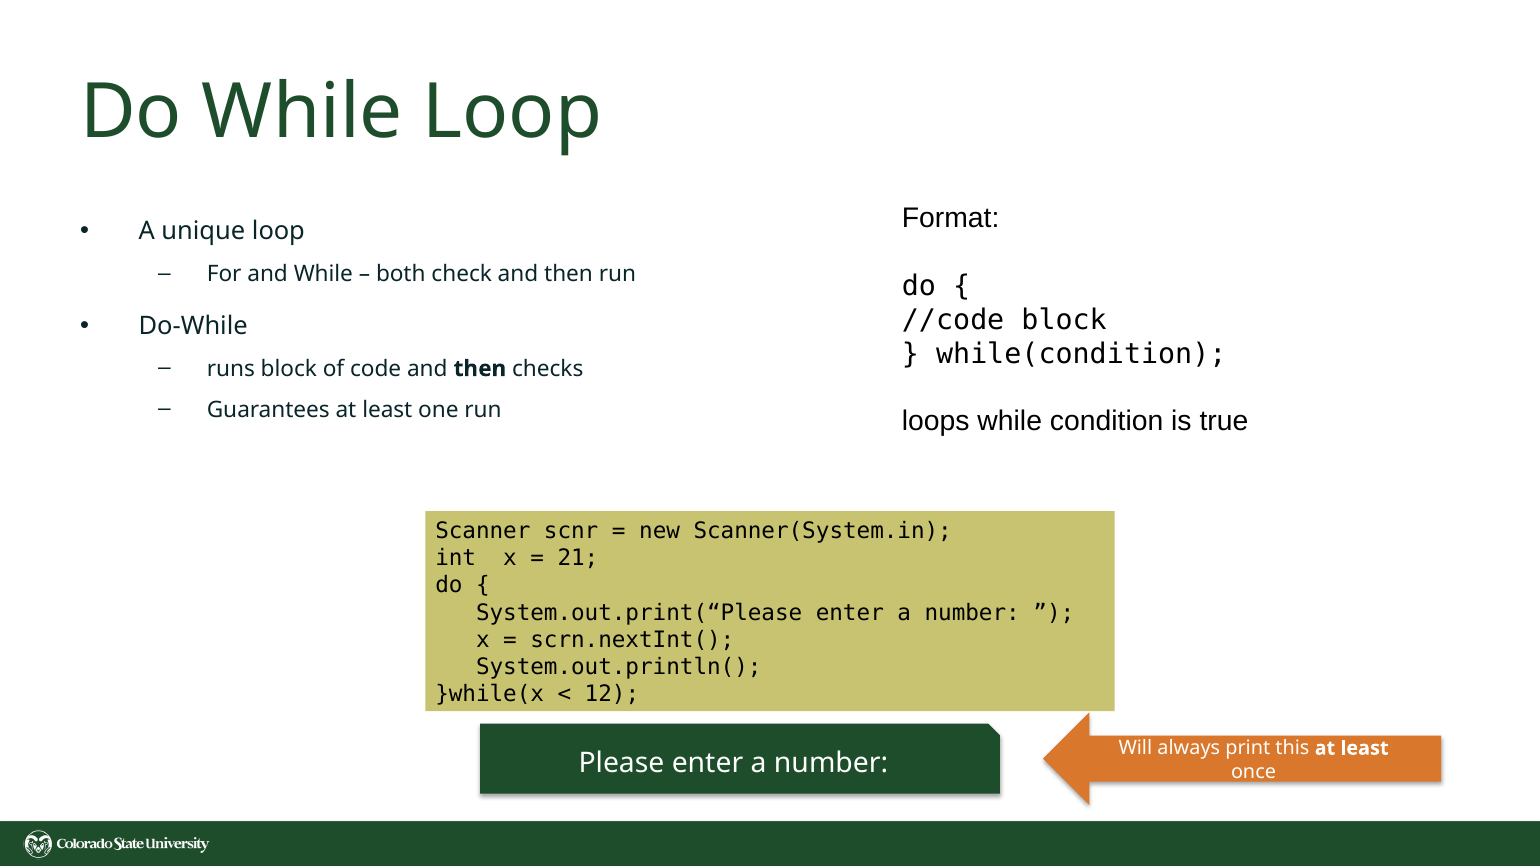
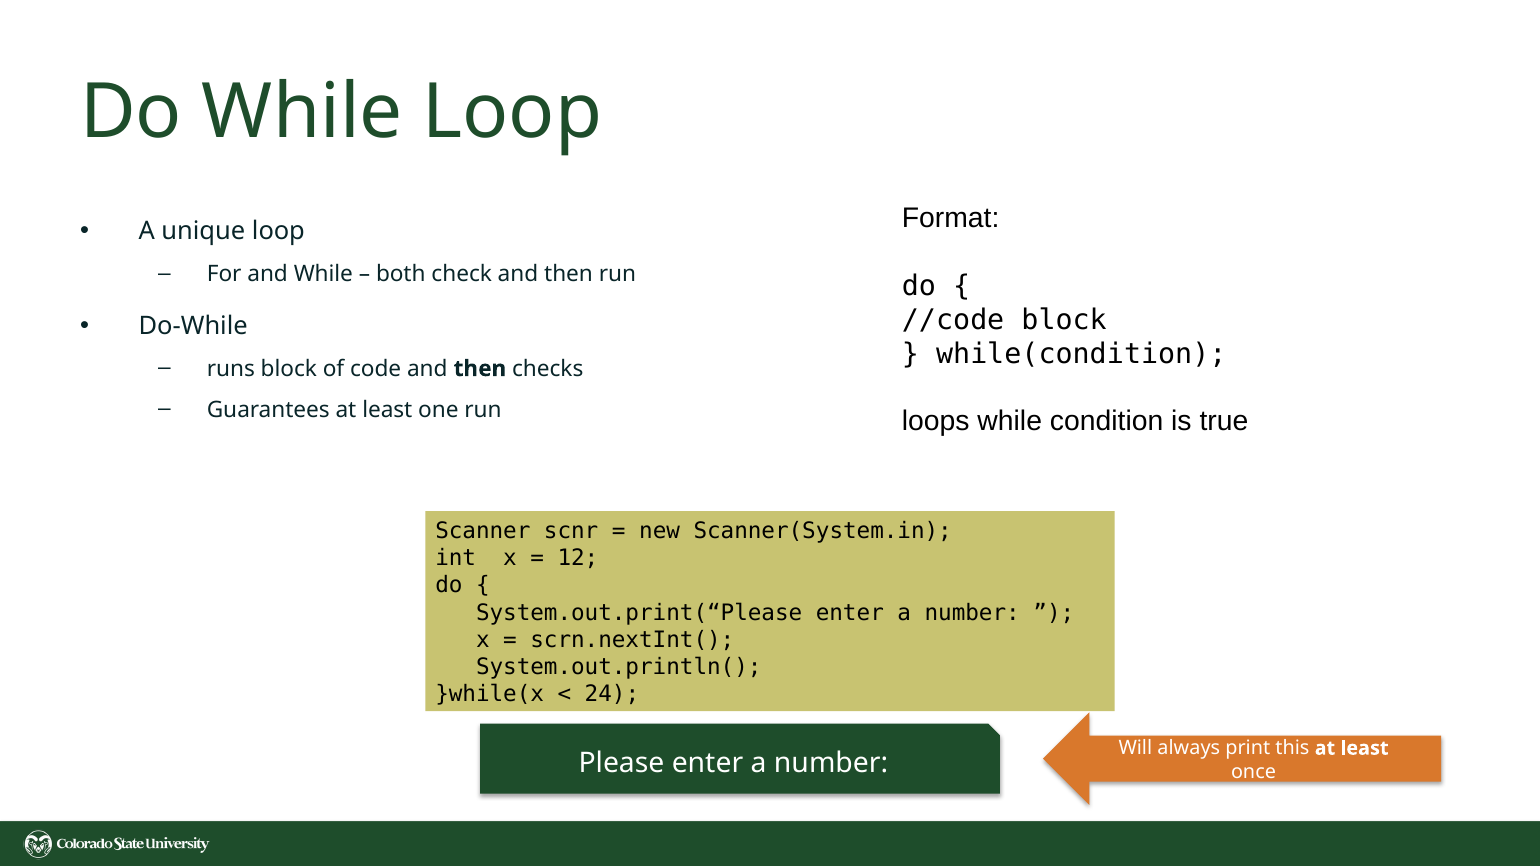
21: 21 -> 12
12: 12 -> 24
